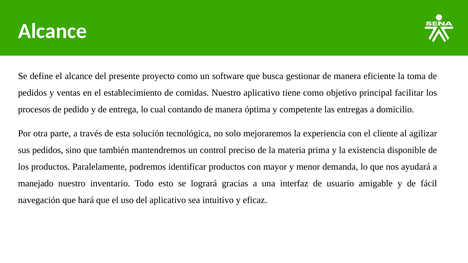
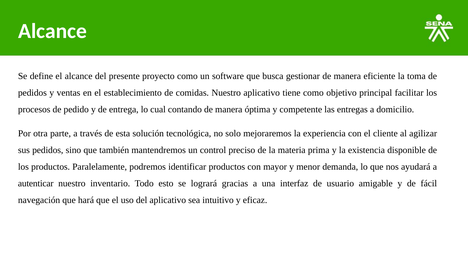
manejado: manejado -> autenticar
